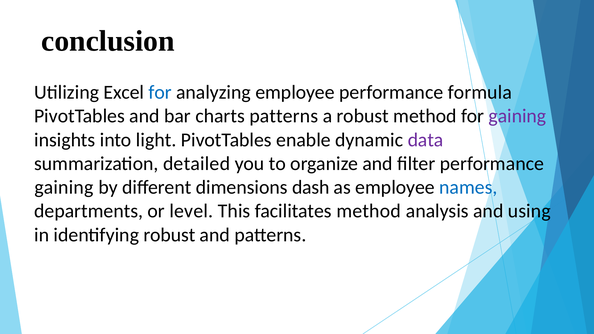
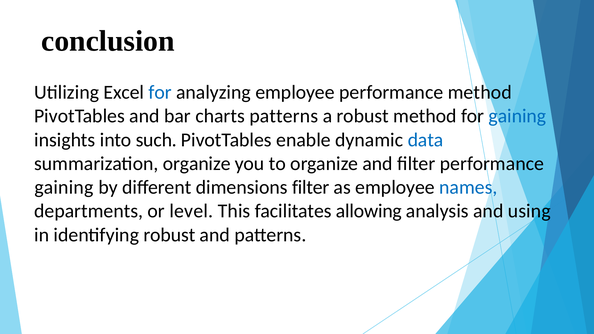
performance formula: formula -> method
gaining at (517, 116) colour: purple -> blue
light: light -> such
data colour: purple -> blue
summarization detailed: detailed -> organize
dimensions dash: dash -> filter
facilitates method: method -> allowing
